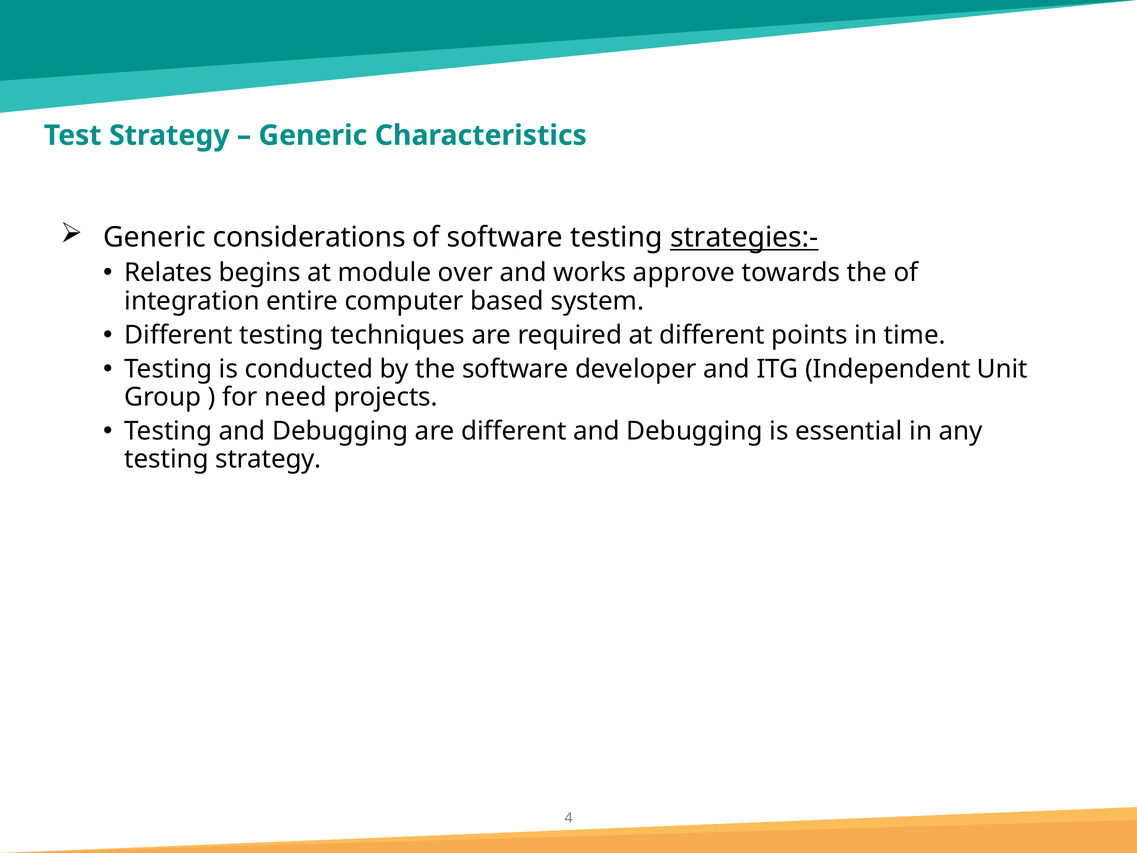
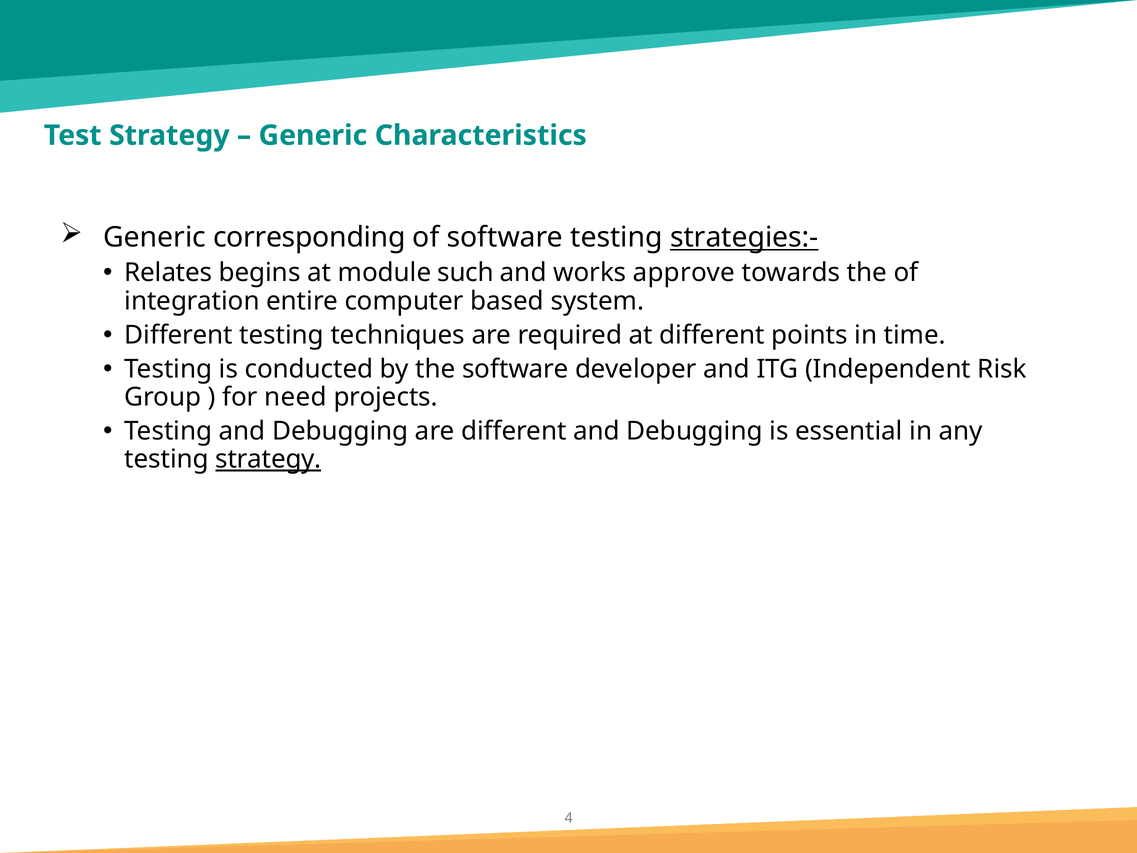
considerations: considerations -> corresponding
over: over -> such
Unit: Unit -> Risk
strategy at (268, 459) underline: none -> present
